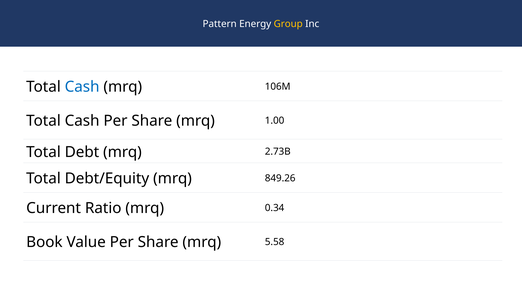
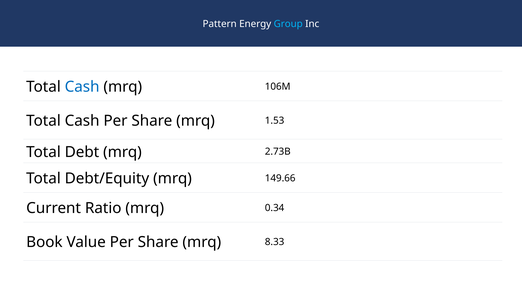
Group colour: yellow -> light blue
1.00: 1.00 -> 1.53
849.26: 849.26 -> 149.66
5.58: 5.58 -> 8.33
